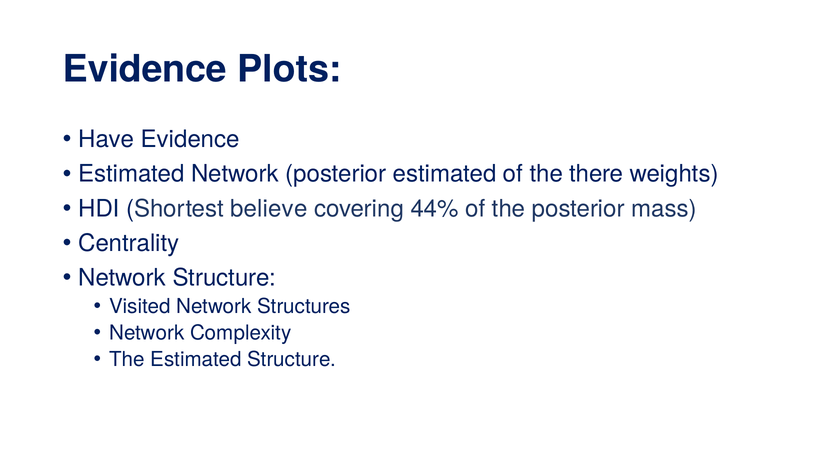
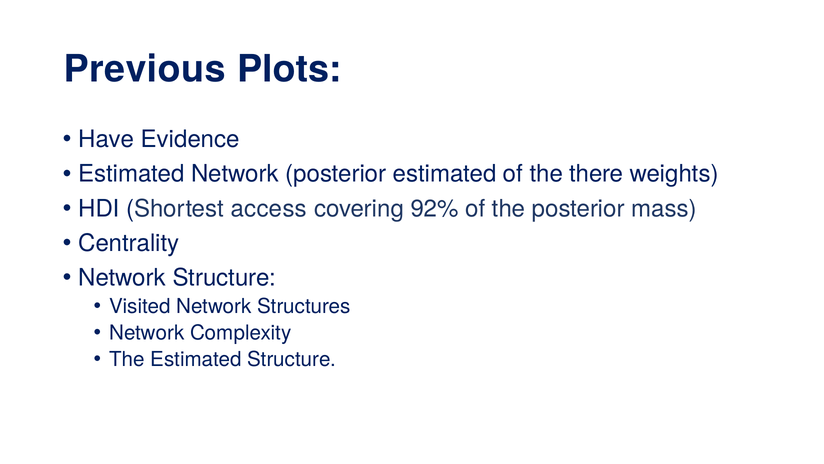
Evidence at (145, 69): Evidence -> Previous
believe: believe -> access
44%: 44% -> 92%
